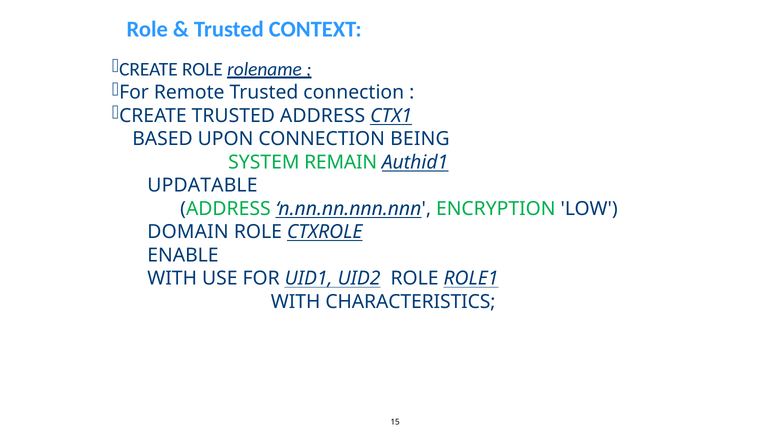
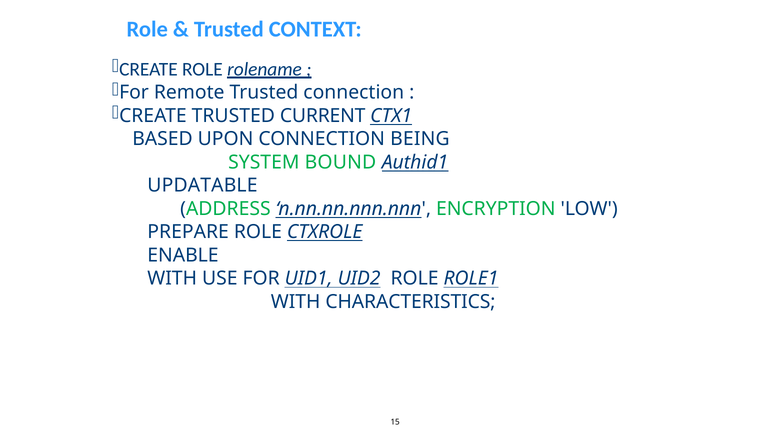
TRUSTED ADDRESS: ADDRESS -> CURRENT
REMAIN: REMAIN -> BOUND
DOMAIN: DOMAIN -> PREPARE
